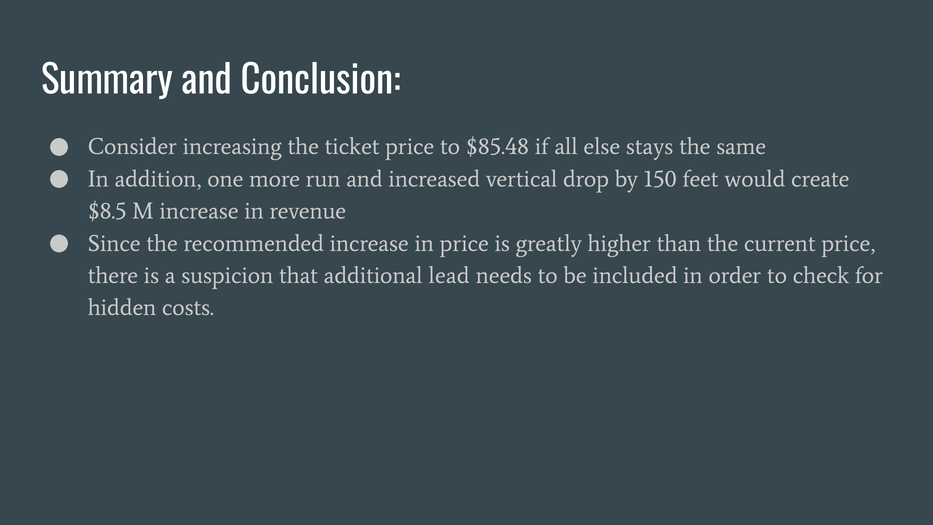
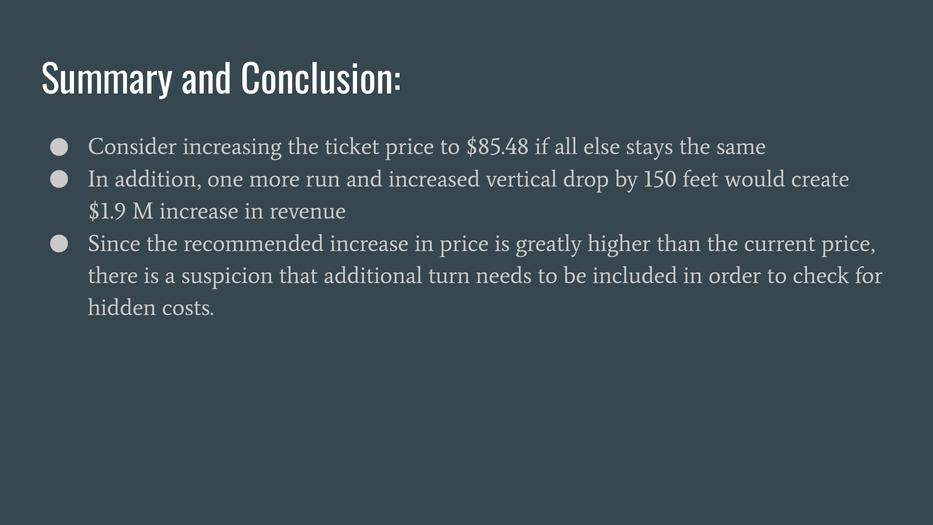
$8.5: $8.5 -> $1.9
lead: lead -> turn
